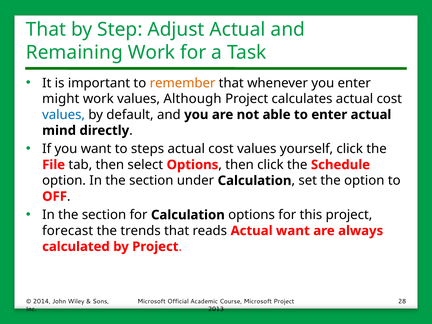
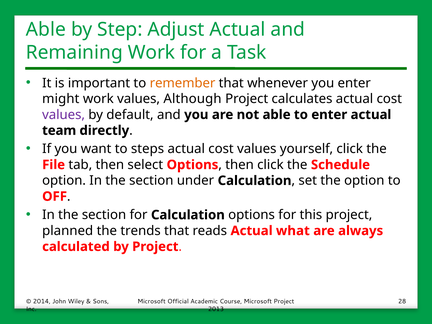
That at (46, 29): That -> Able
values at (64, 115) colour: blue -> purple
mind: mind -> team
forecast: forecast -> planned
Actual want: want -> what
